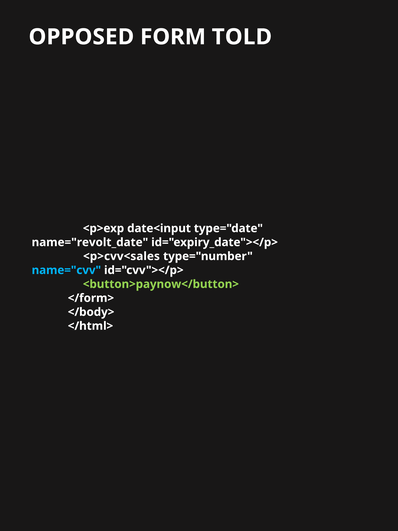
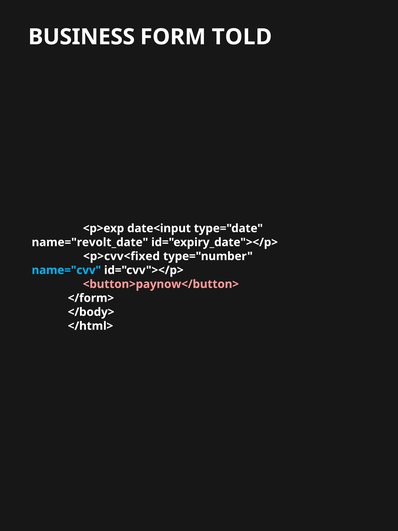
OPPOSED: OPPOSED -> BUSINESS
<p>cvv<sales: <p>cvv<sales -> <p>cvv<fixed
<button>paynow</button> colour: light green -> pink
